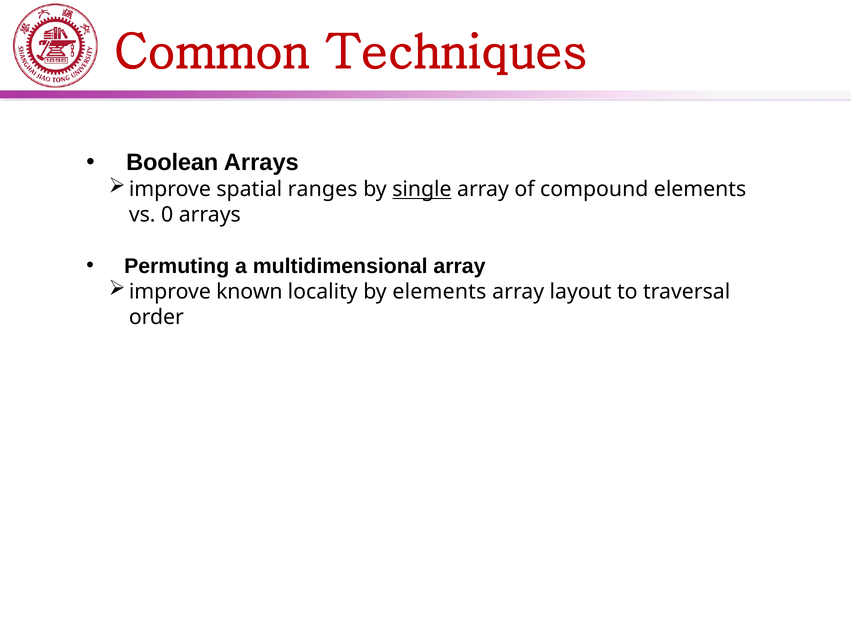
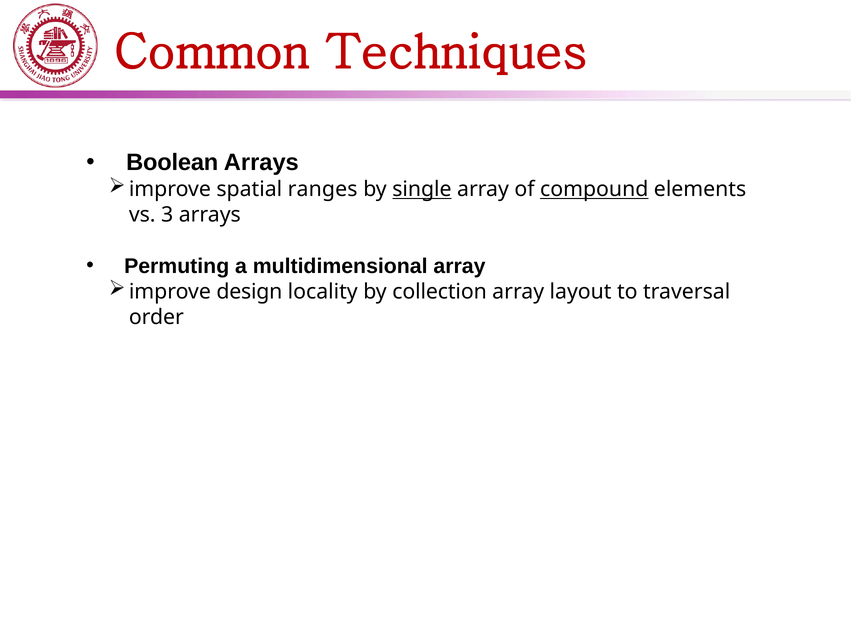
compound underline: none -> present
0: 0 -> 3
known: known -> design
by elements: elements -> collection
